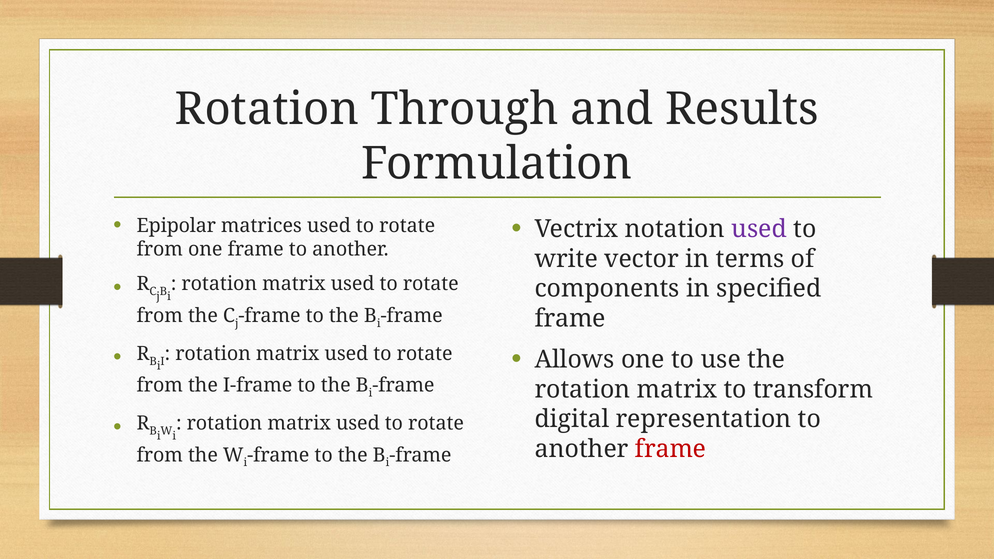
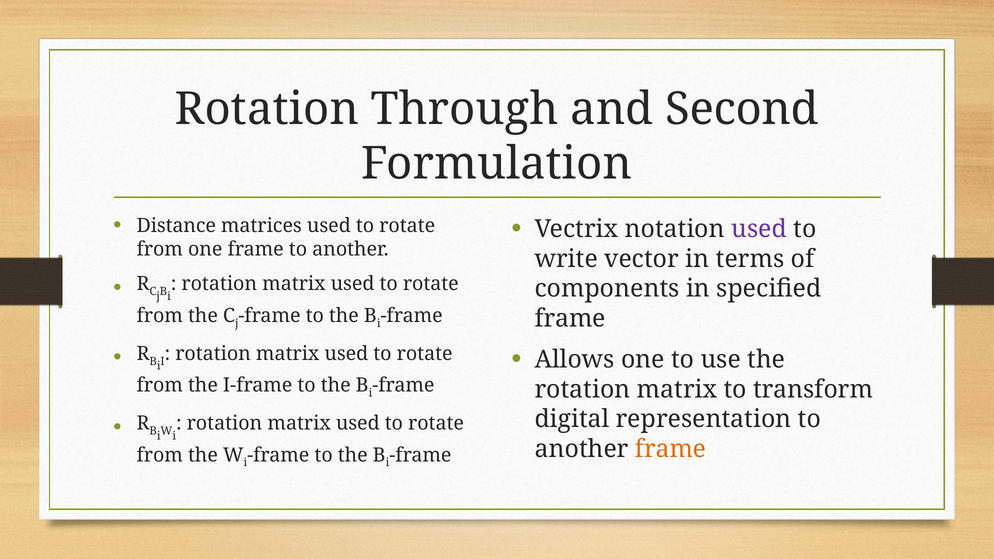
Results: Results -> Second
Epipolar: Epipolar -> Distance
frame at (671, 449) colour: red -> orange
